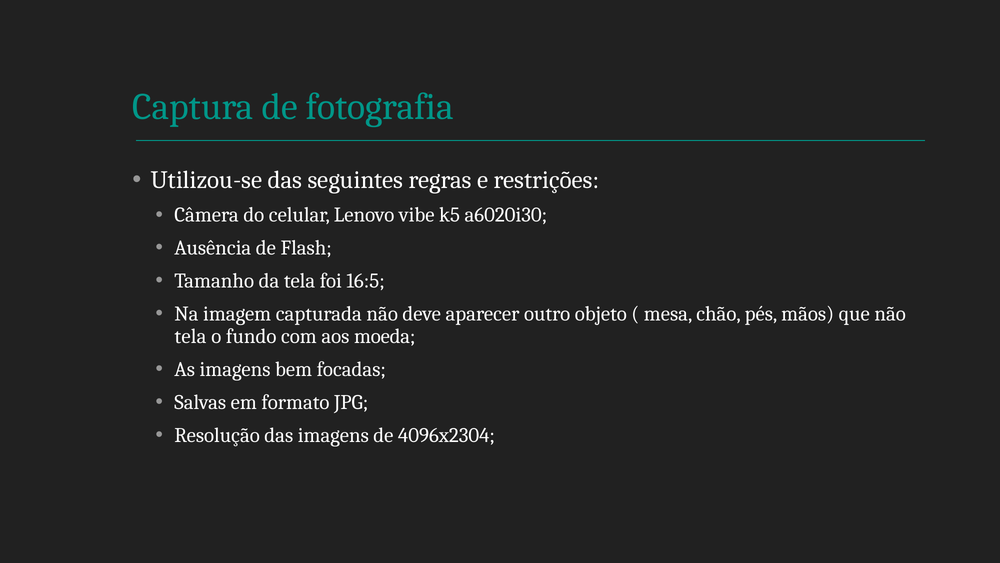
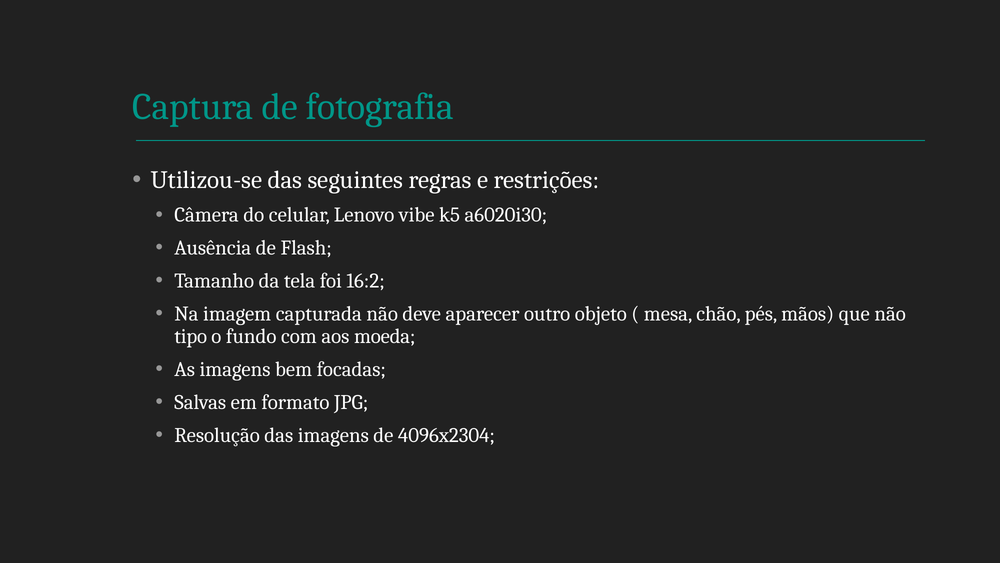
16:5: 16:5 -> 16:2
tela at (190, 336): tela -> tipo
